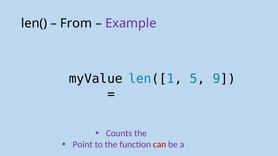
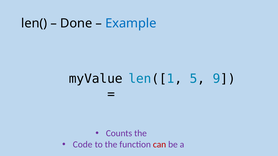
From: From -> Done
Example colour: purple -> blue
Point: Point -> Code
